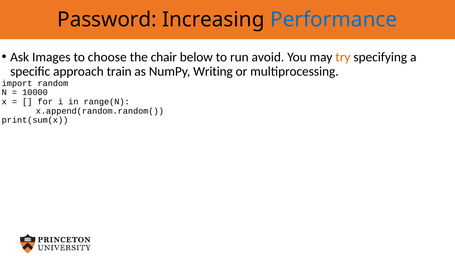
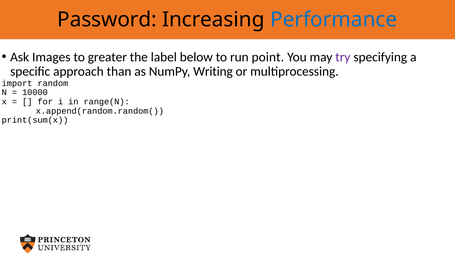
choose: choose -> greater
chair: chair -> label
avoid: avoid -> point
try colour: orange -> purple
train: train -> than
